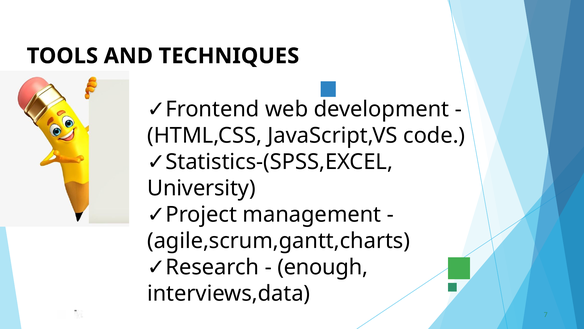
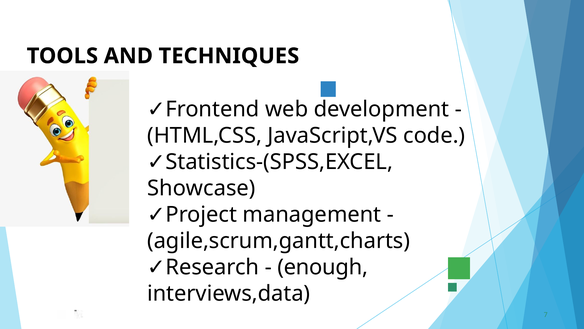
University: University -> Showcase
